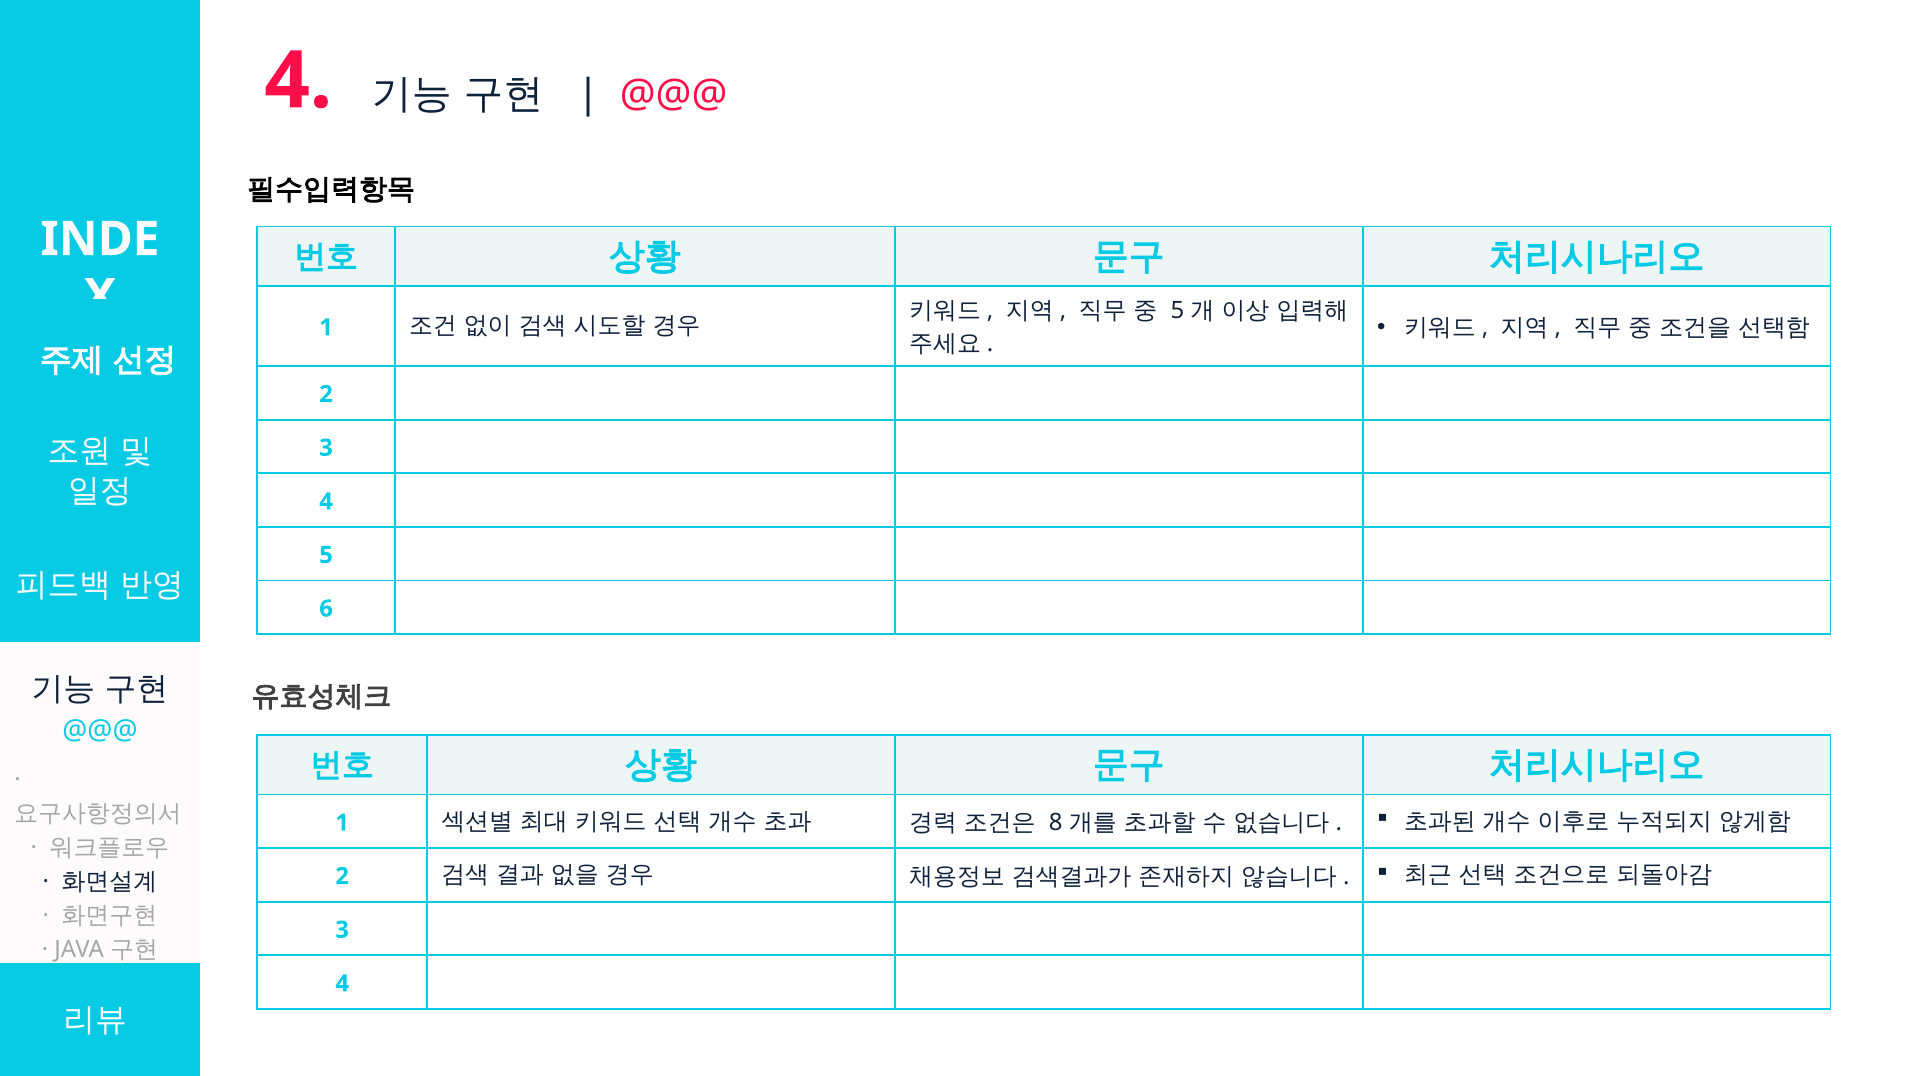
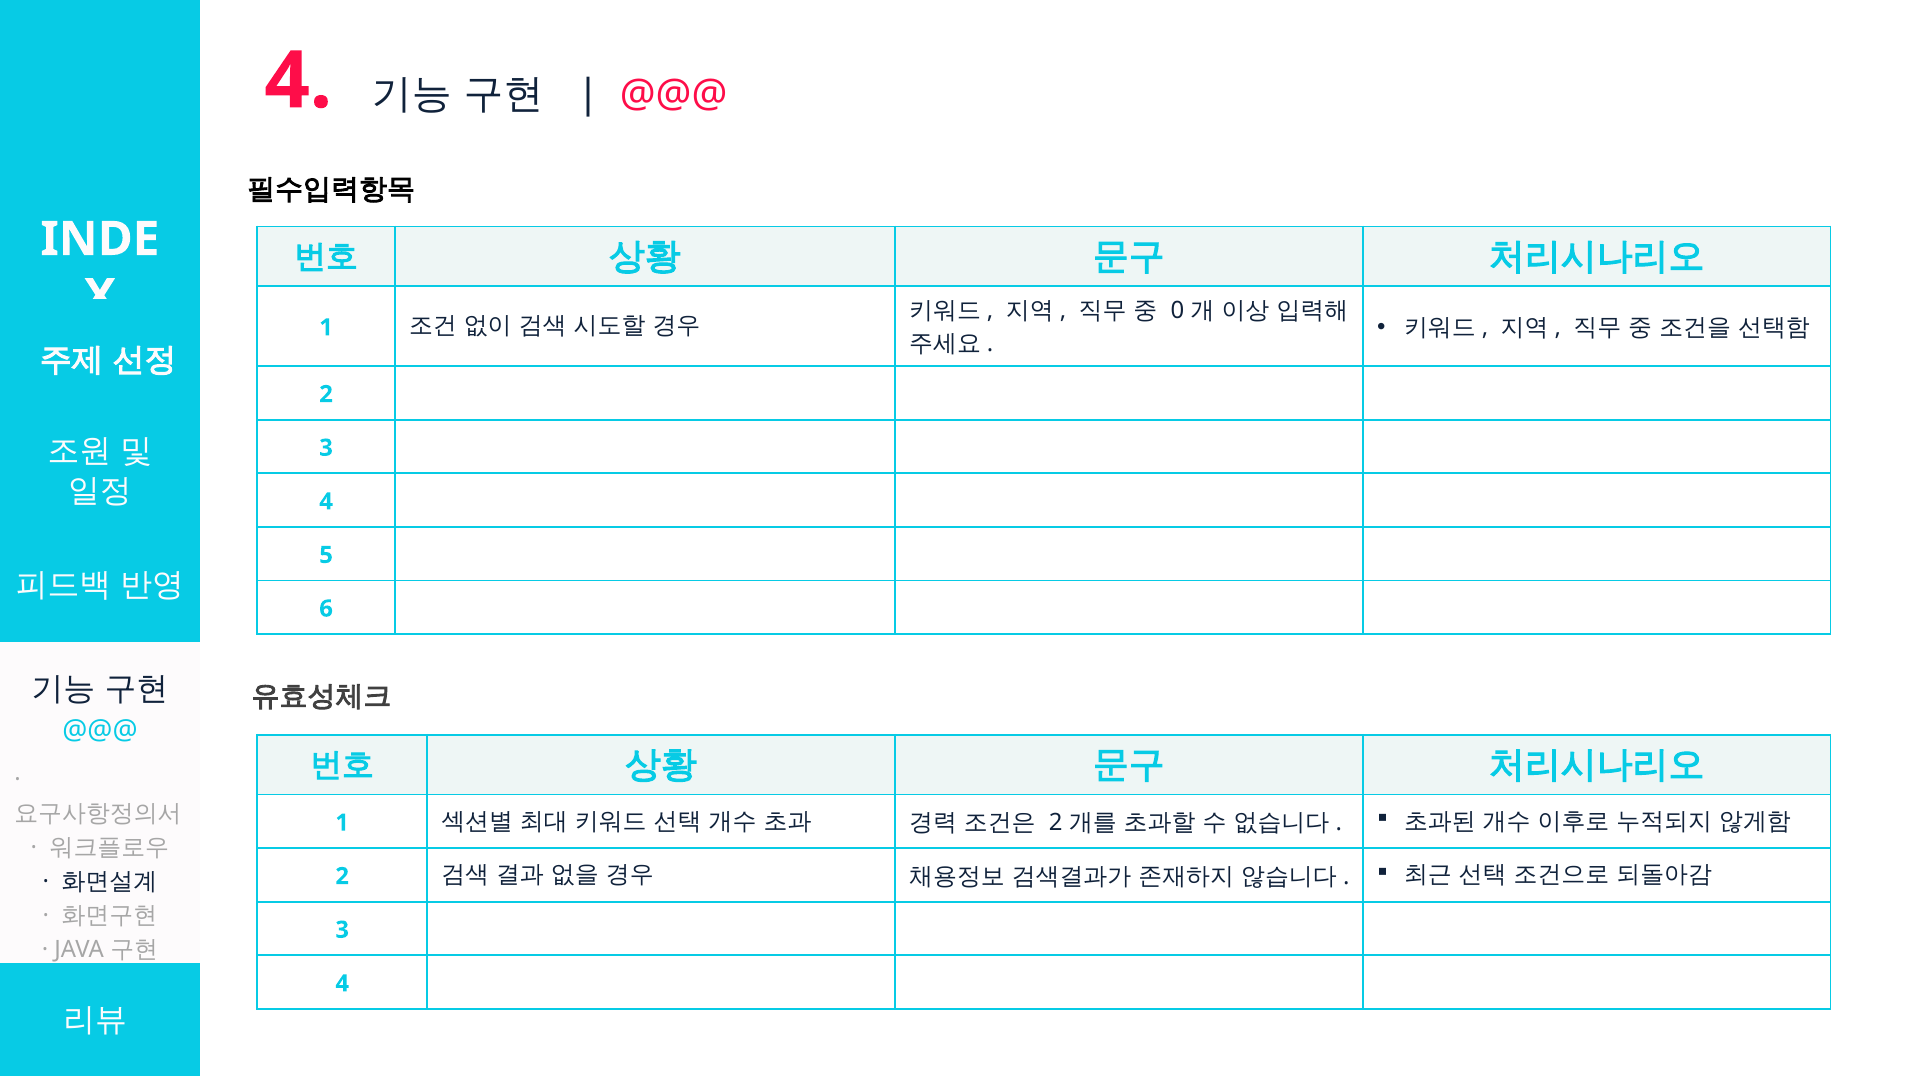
5 at (1177, 311): 5 -> 0
8 at (1056, 823): 8 -> 2
